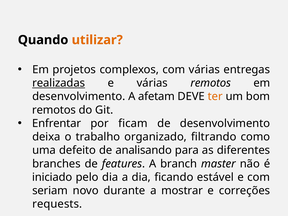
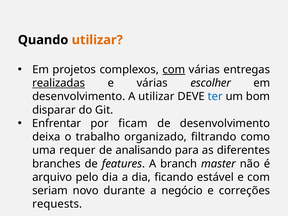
com at (174, 70) underline: none -> present
várias remotos: remotos -> escolher
A afetam: afetam -> utilizar
ter colour: orange -> blue
remotos at (54, 110): remotos -> disparar
defeito: defeito -> requer
iniciado: iniciado -> arquivo
mostrar: mostrar -> negócio
